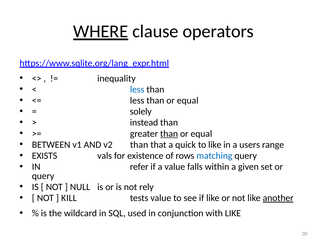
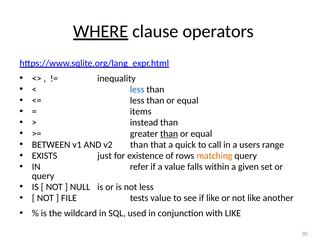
solely: solely -> items
to like: like -> call
vals: vals -> just
matching colour: blue -> orange
not rely: rely -> less
KILL: KILL -> FILE
another underline: present -> none
